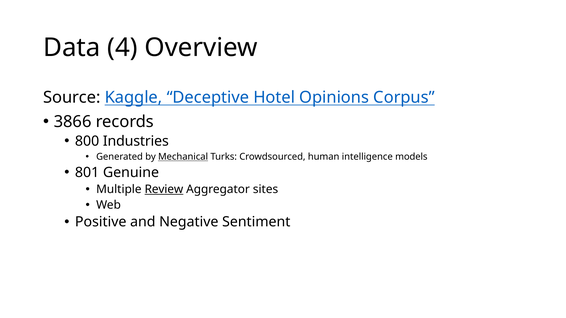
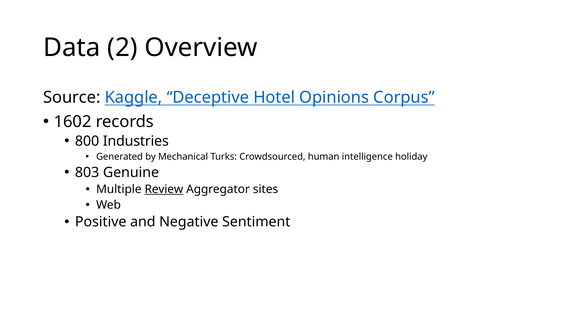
4: 4 -> 2
3866: 3866 -> 1602
Mechanical underline: present -> none
models: models -> holiday
801: 801 -> 803
